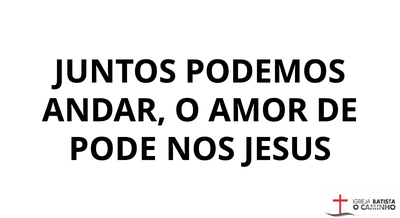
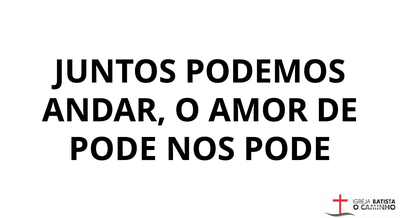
NOS JESUS: JESUS -> PODE
